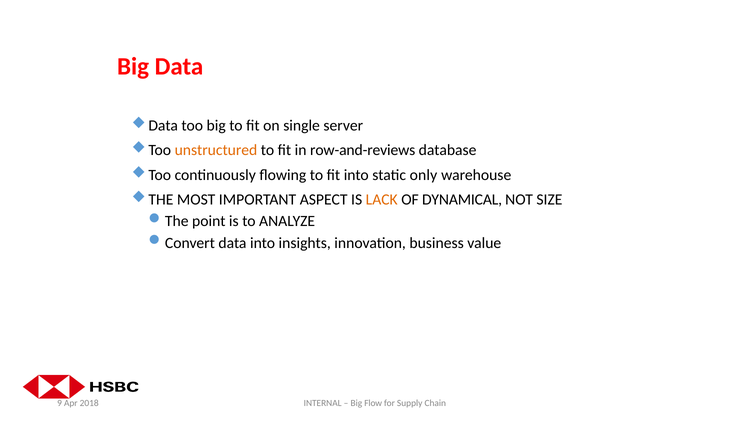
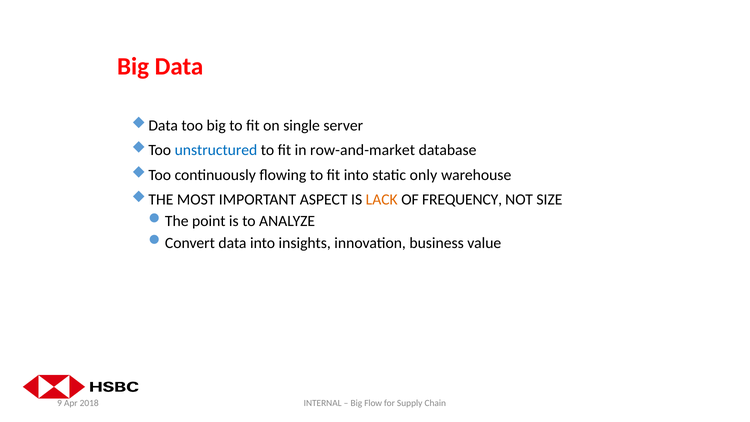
unstructured colour: orange -> blue
row-and-reviews: row-and-reviews -> row-and-market
DYNAMICAL: DYNAMICAL -> FREQUENCY
